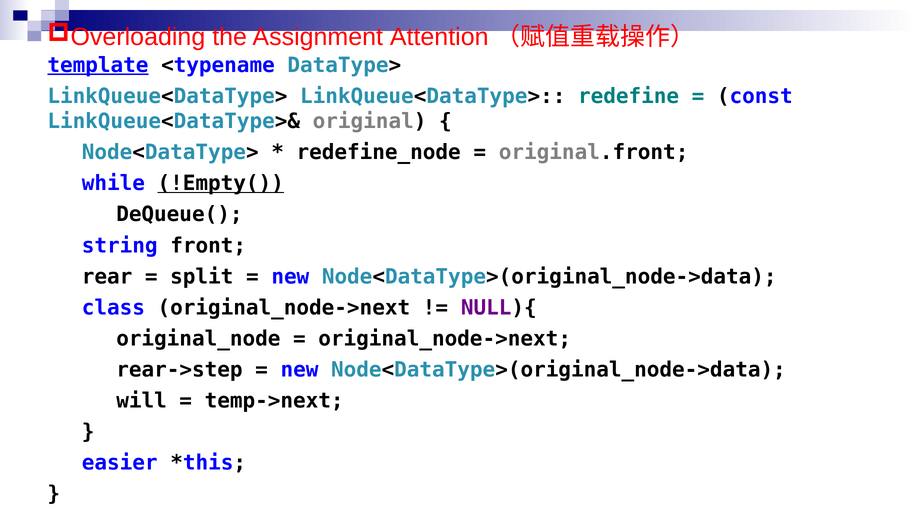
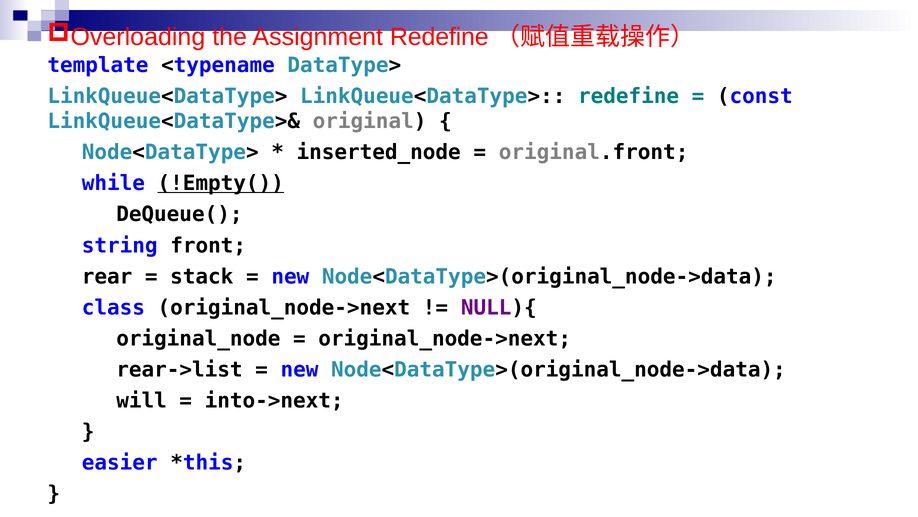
Assignment Attention: Attention -> Redefine
template underline: present -> none
redefine_node: redefine_node -> inserted_node
split: split -> stack
rear->step: rear->step -> rear->list
temp->next: temp->next -> into->next
